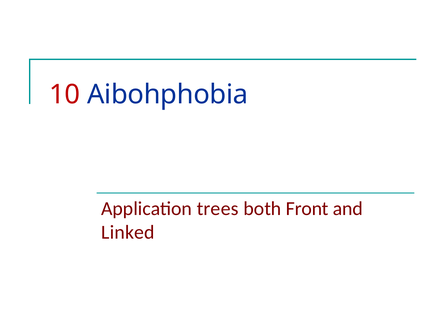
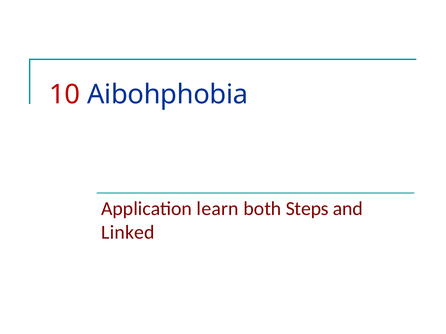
trees: trees -> learn
Front: Front -> Steps
